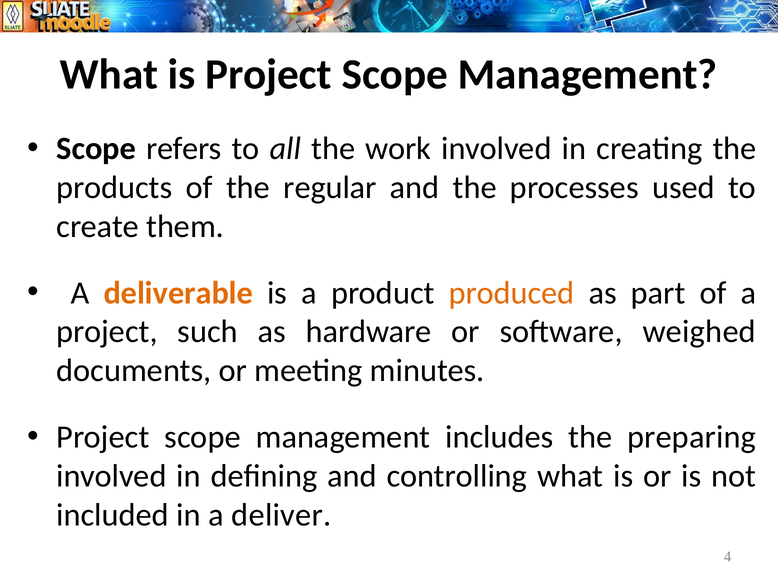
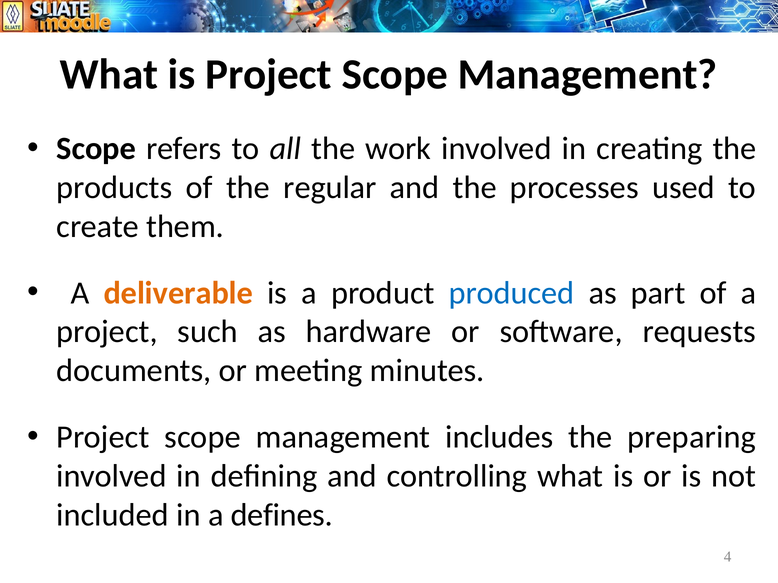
produced colour: orange -> blue
weighed: weighed -> requests
deliver: deliver -> defines
